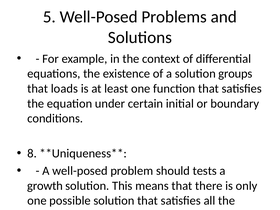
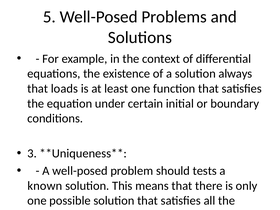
groups: groups -> always
8: 8 -> 3
growth: growth -> known
